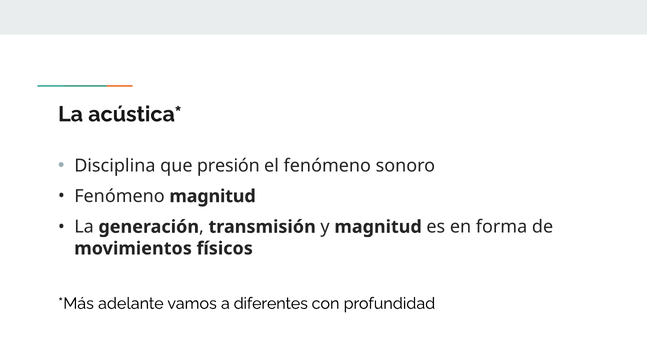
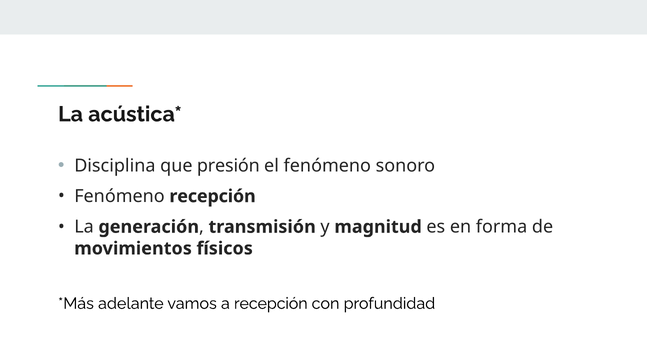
Fenómeno magnitud: magnitud -> recepción
a diferentes: diferentes -> recepción
